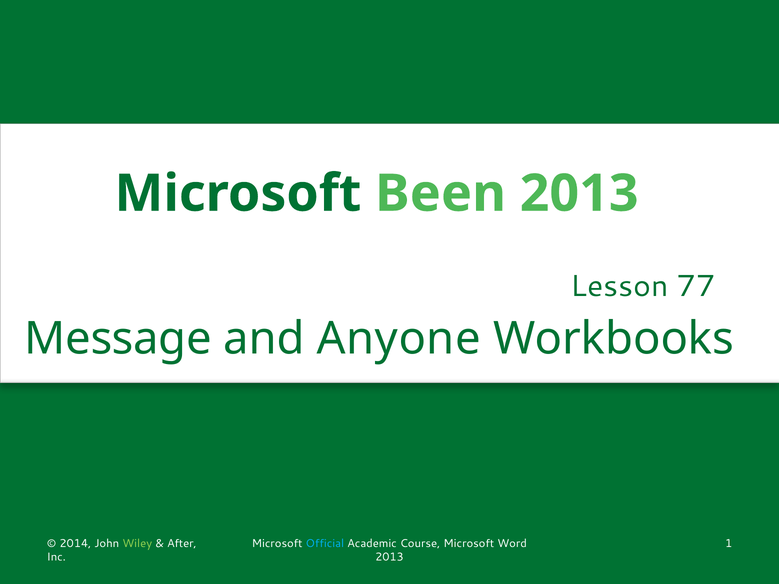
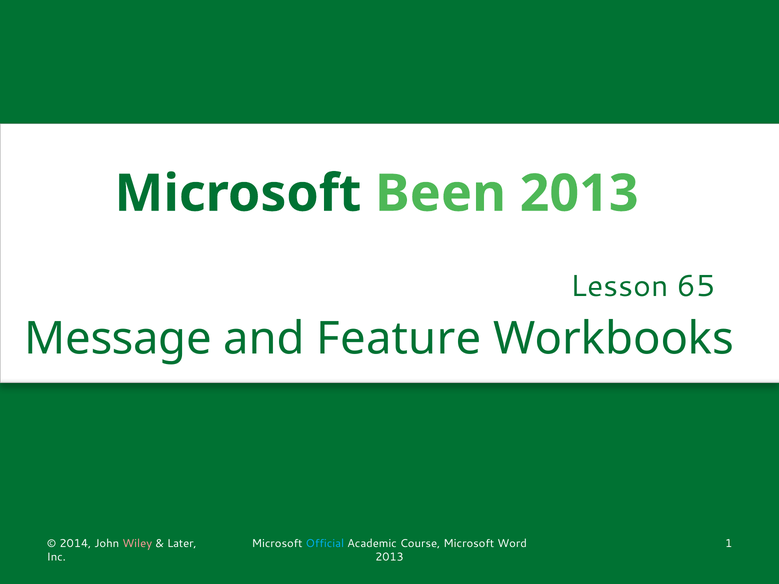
77: 77 -> 65
Anyone: Anyone -> Feature
Wiley colour: light green -> pink
After: After -> Later
